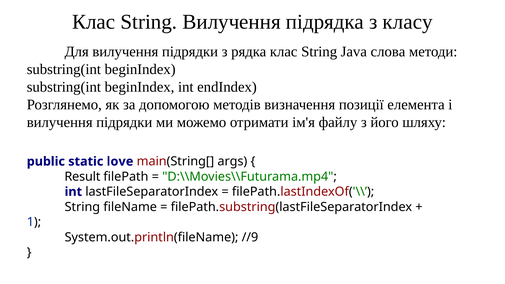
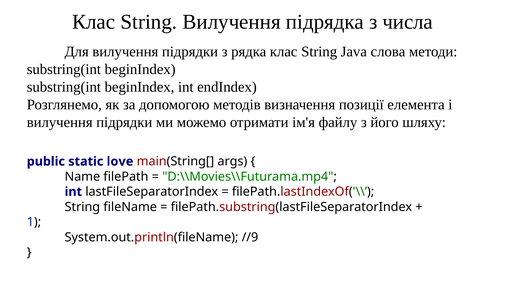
класу: класу -> числа
Result: Result -> Name
